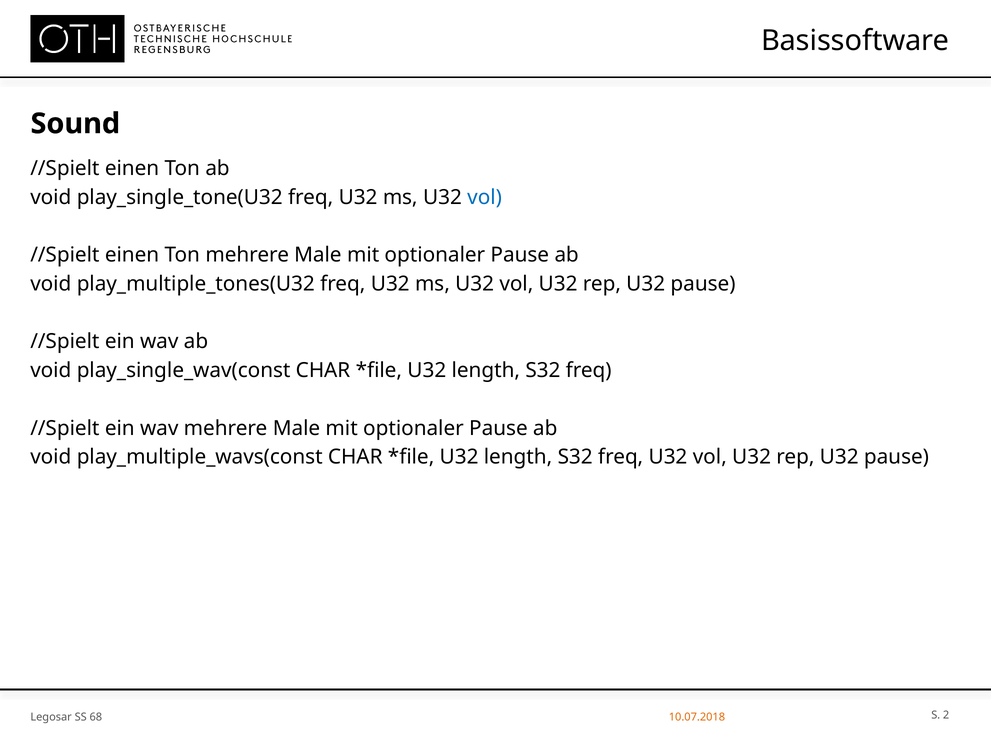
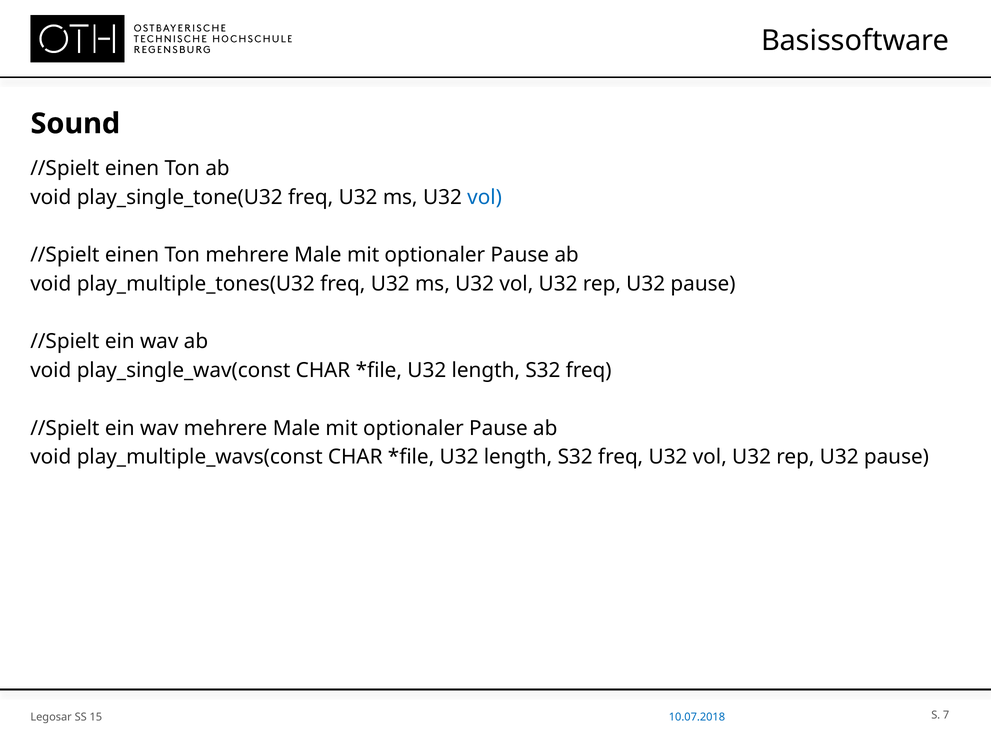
68: 68 -> 15
10.07.2018 colour: orange -> blue
2: 2 -> 7
